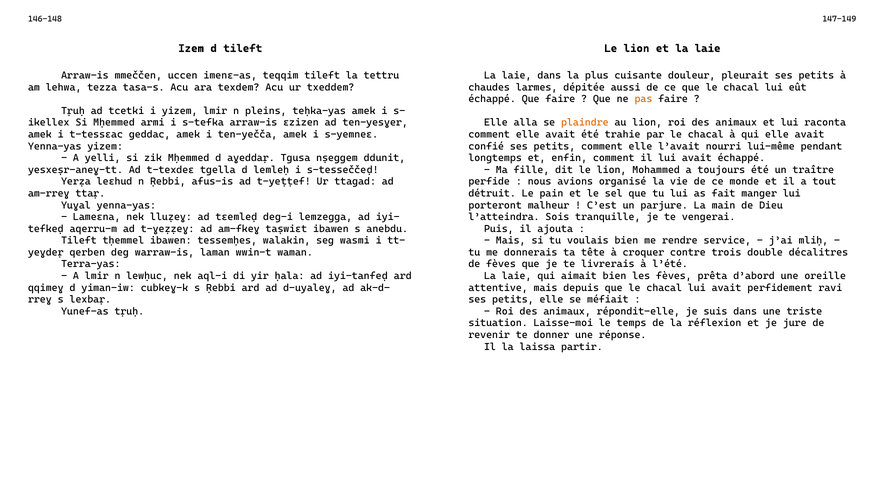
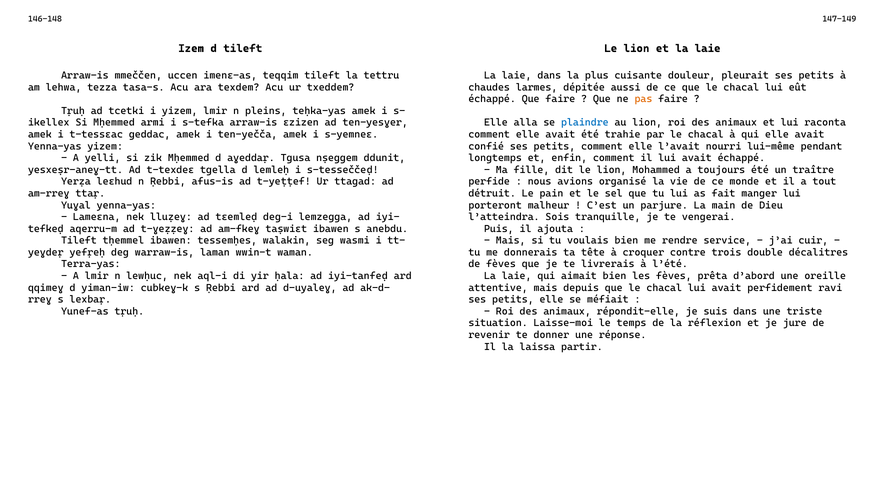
plaindre colour: orange -> blue
mliḥ: mliḥ -> cuir
qerben: qerben -> yefṛeḥ
